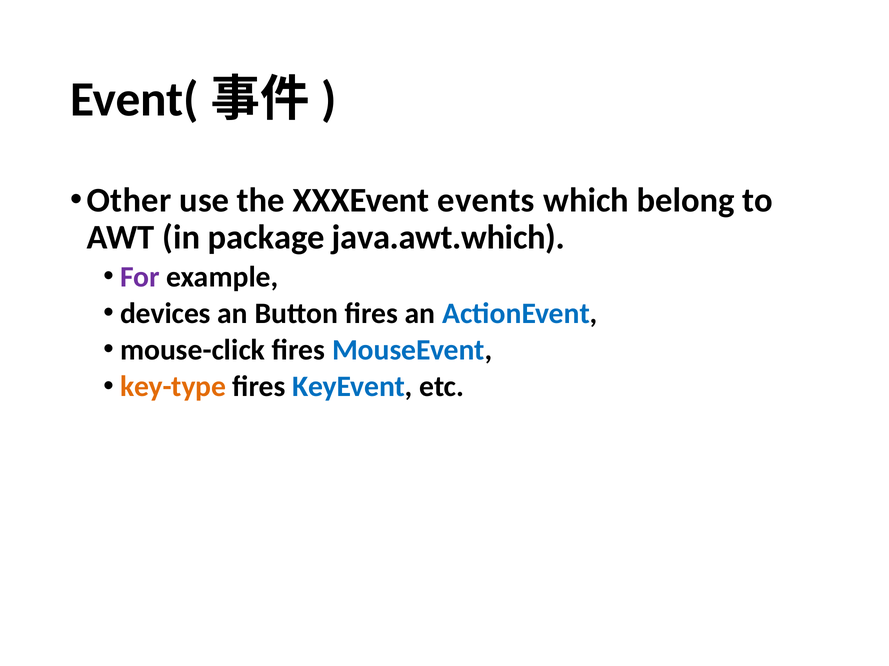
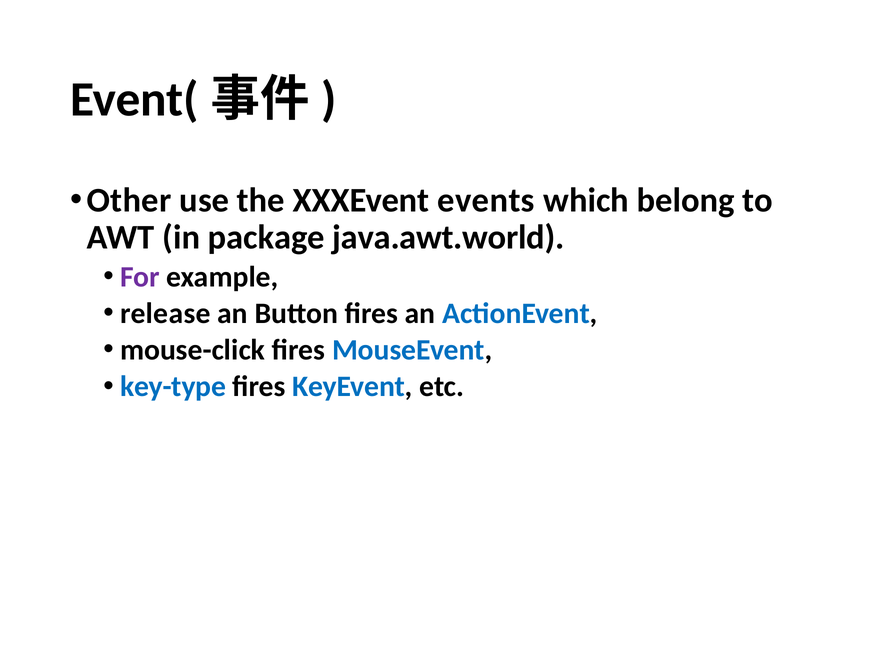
java.awt.which: java.awt.which -> java.awt.world
devices: devices -> release
key-type colour: orange -> blue
